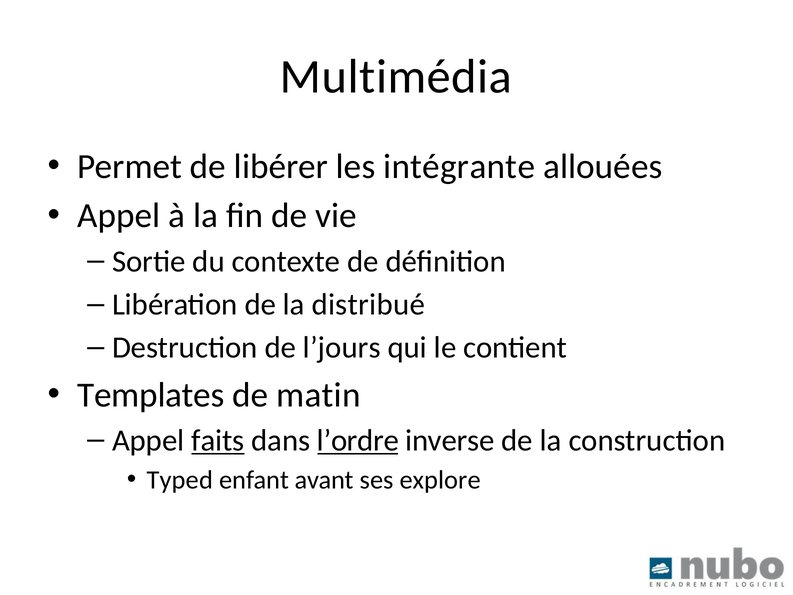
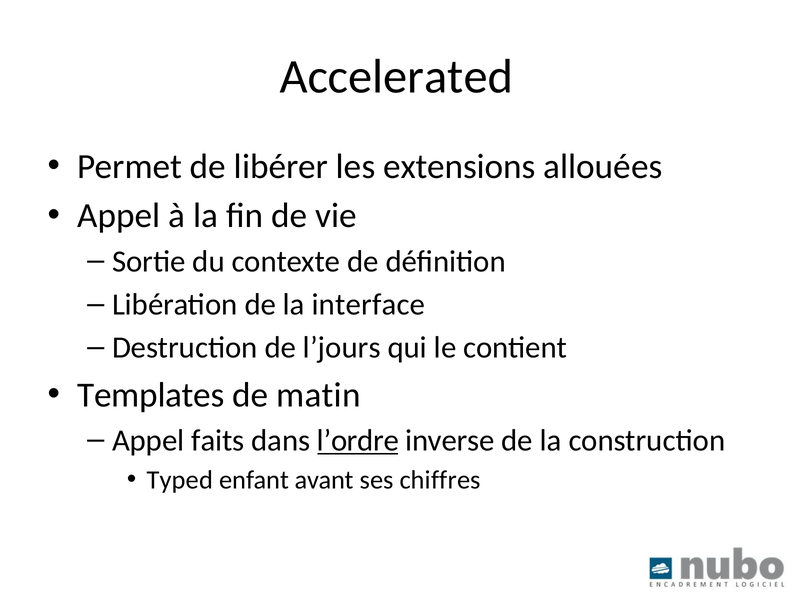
Multimédia: Multimédia -> Accelerated
intégrante: intégrante -> extensions
distribué: distribué -> interface
faits underline: present -> none
explore: explore -> chiffres
